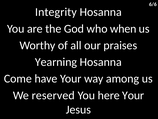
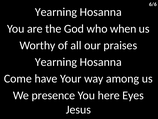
Integrity at (56, 12): Integrity -> Yearning
reserved: reserved -> presence
here Your: Your -> Eyes
